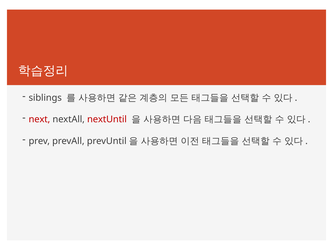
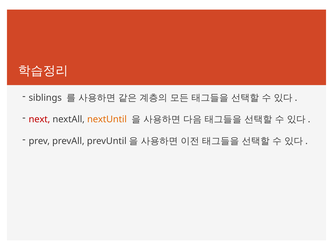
nextUntil colour: red -> orange
